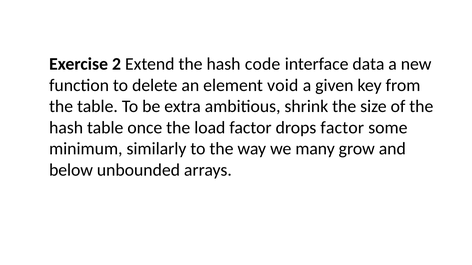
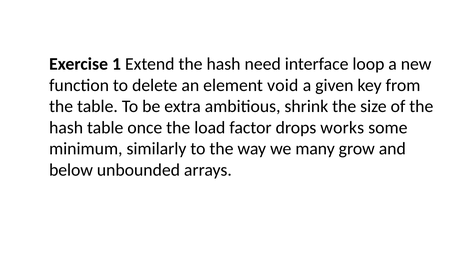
2: 2 -> 1
code: code -> need
data: data -> loop
drops factor: factor -> works
